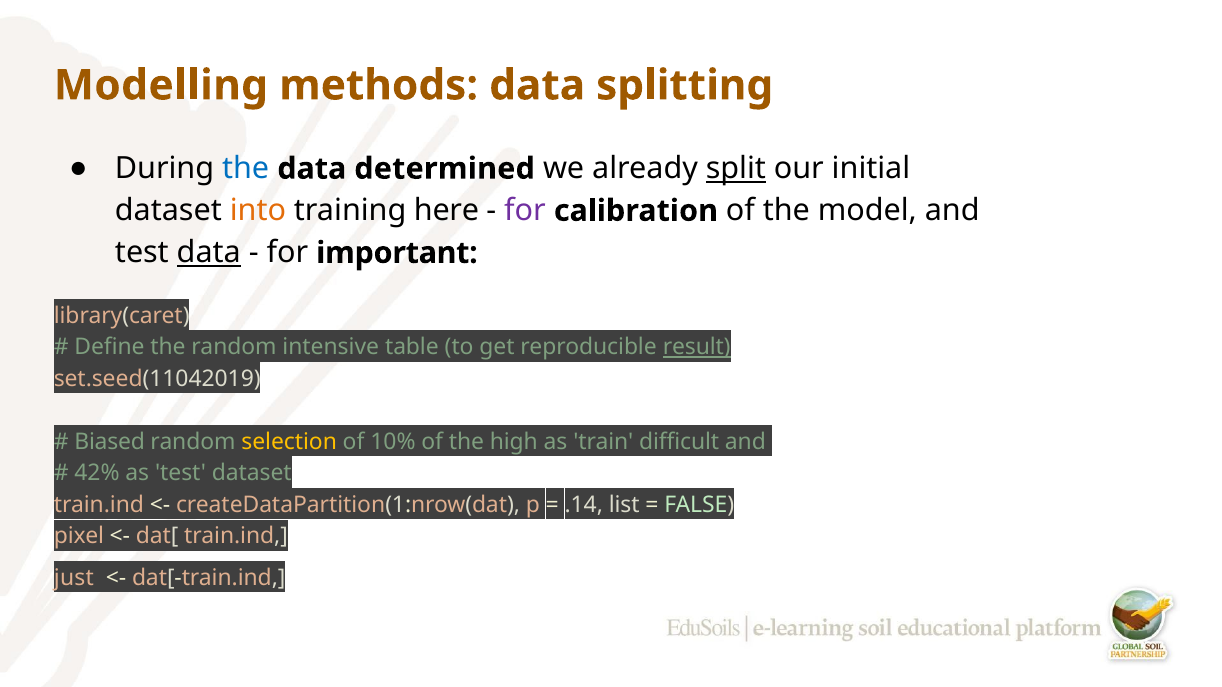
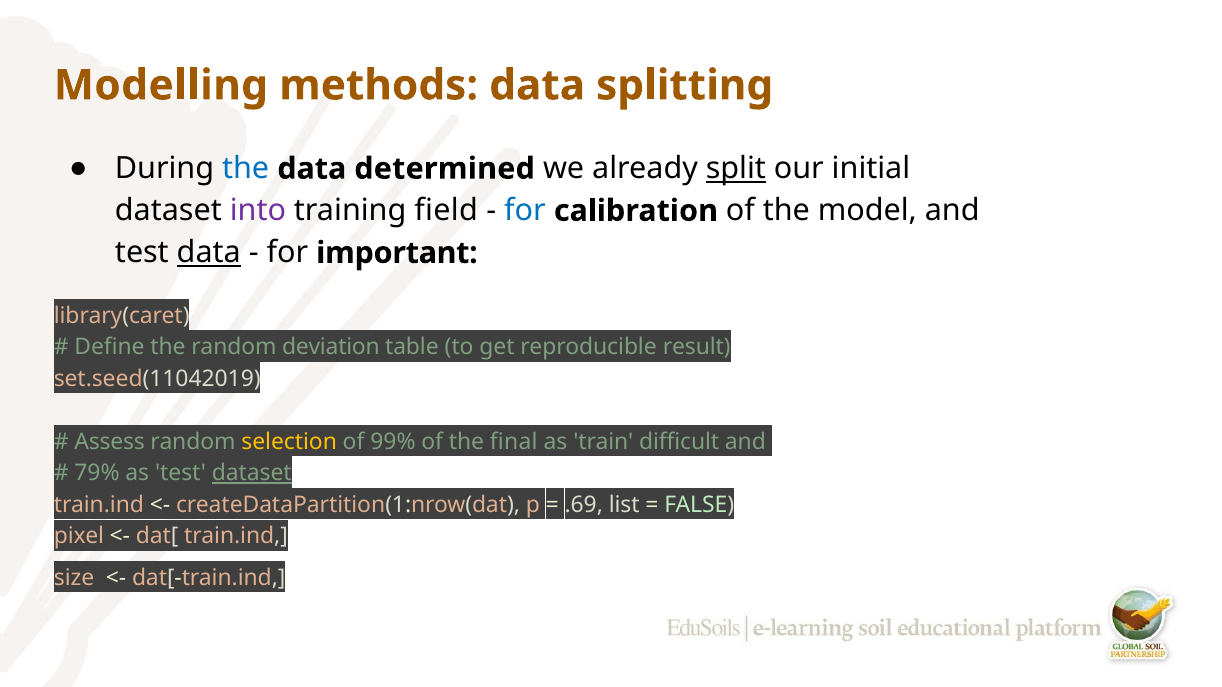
into colour: orange -> purple
here: here -> field
for at (525, 211) colour: purple -> blue
intensive: intensive -> deviation
result underline: present -> none
Biased: Biased -> Assess
10%: 10% -> 99%
high: high -> final
42%: 42% -> 79%
dataset at (252, 474) underline: none -> present
.14: .14 -> .69
just: just -> size
